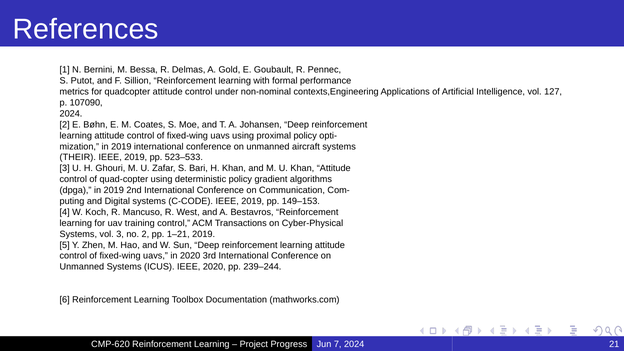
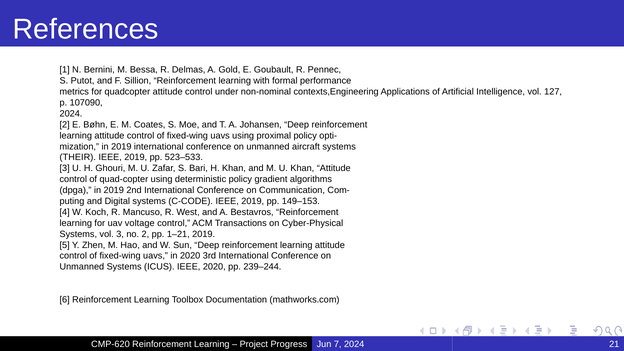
training: training -> voltage
